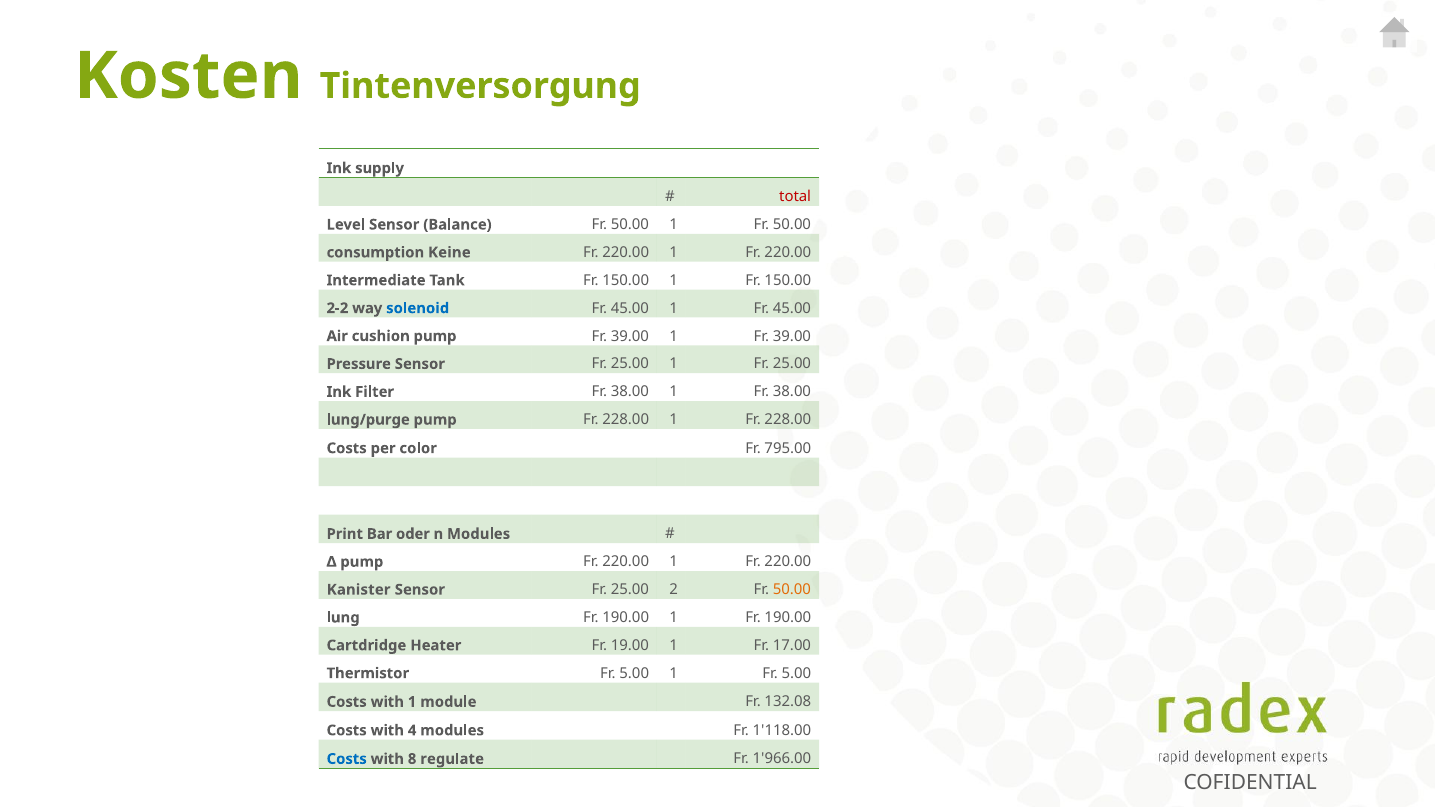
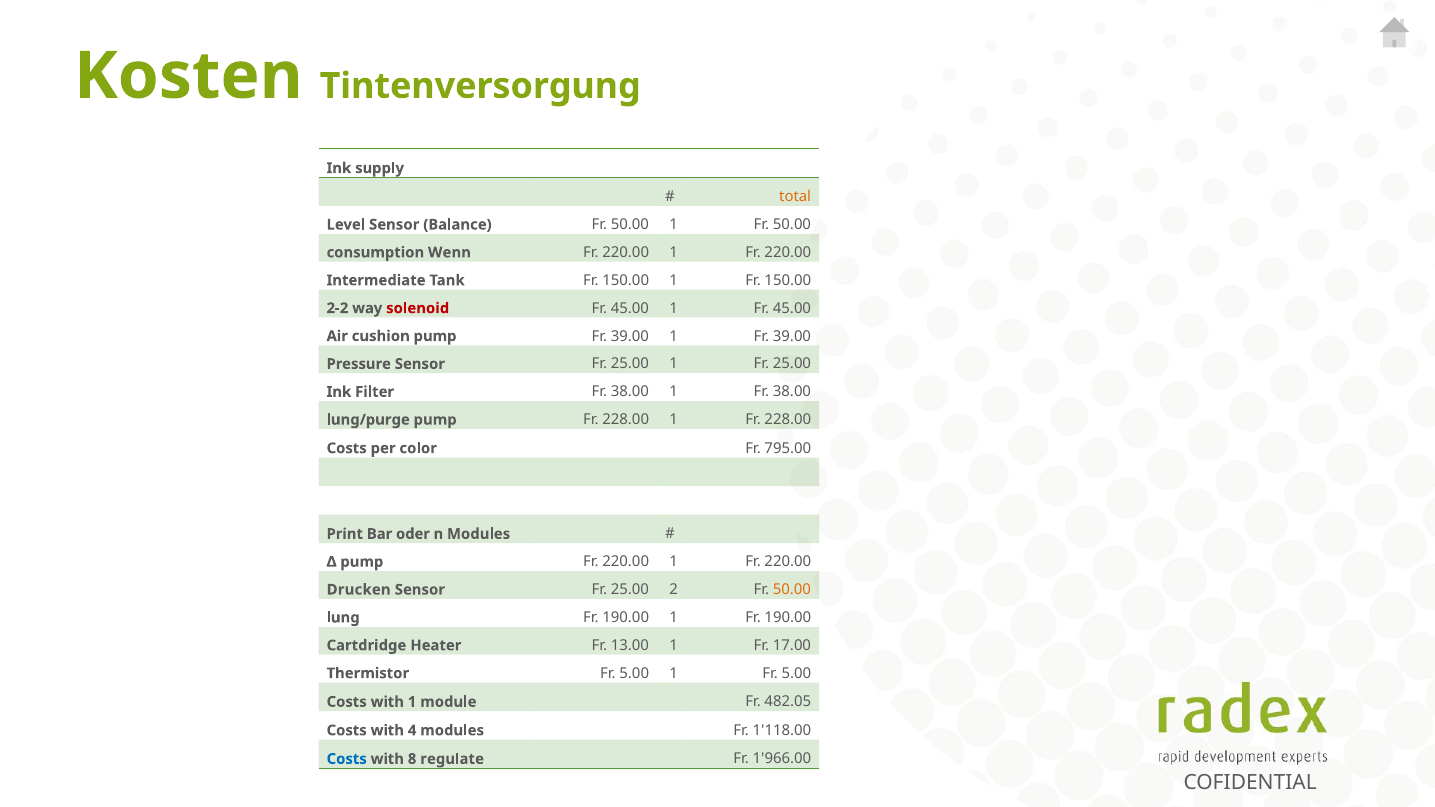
total colour: red -> orange
Keine: Keine -> Wenn
solenoid colour: blue -> red
Kanister: Kanister -> Drucken
19.00: 19.00 -> 13.00
132.08: 132.08 -> 482.05
